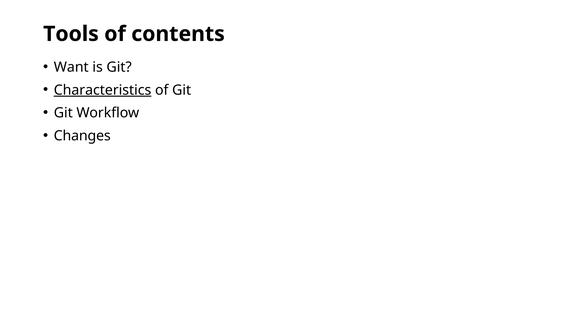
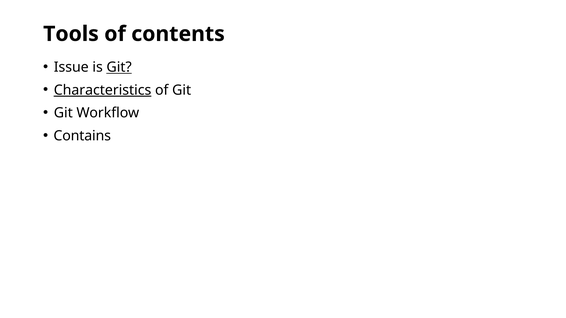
Want: Want -> Issue
Git at (119, 67) underline: none -> present
Changes: Changes -> Contains
